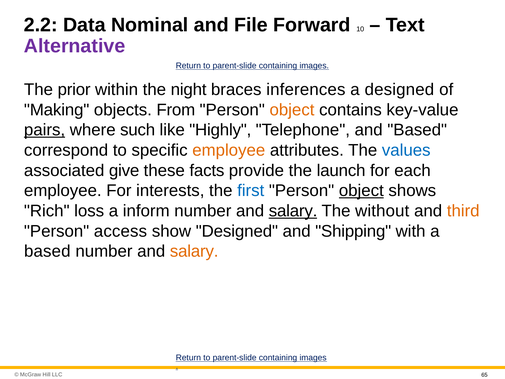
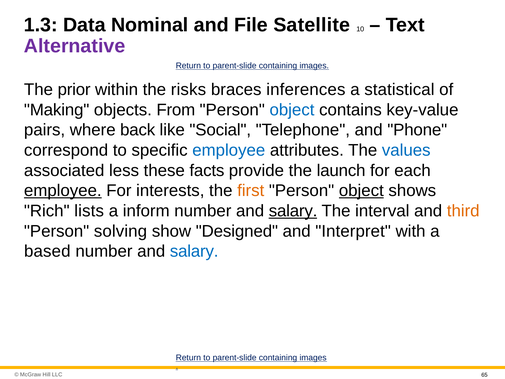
2.2: 2.2 -> 1.3
Forward: Forward -> Satellite
night: night -> risks
a designed: designed -> statistical
object at (292, 110) colour: orange -> blue
pairs underline: present -> none
such: such -> back
Highly: Highly -> Social
and Based: Based -> Phone
employee at (229, 150) colour: orange -> blue
give: give -> less
employee at (63, 191) underline: none -> present
first colour: blue -> orange
loss: loss -> lists
without: without -> interval
access: access -> solving
Shipping: Shipping -> Interpret
salary at (194, 251) colour: orange -> blue
